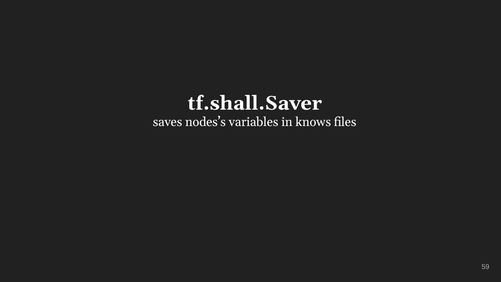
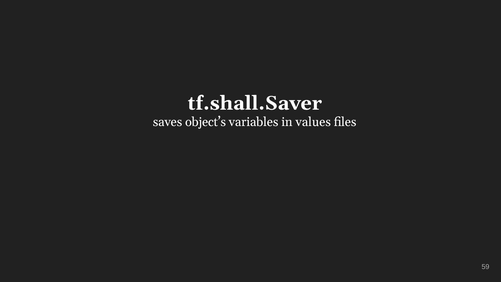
nodes’s: nodes’s -> object’s
knows: knows -> values
